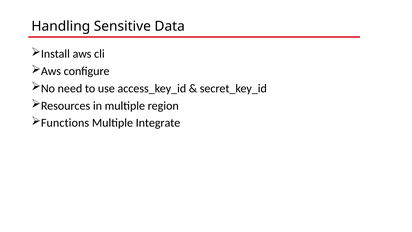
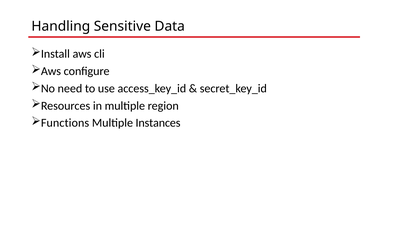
Integrate: Integrate -> Instances
